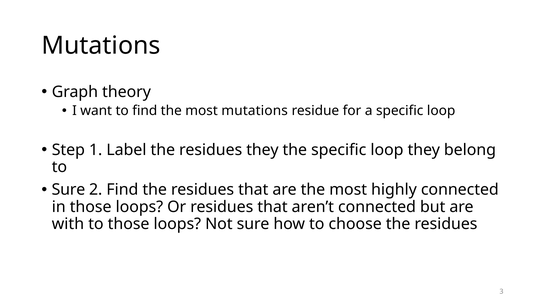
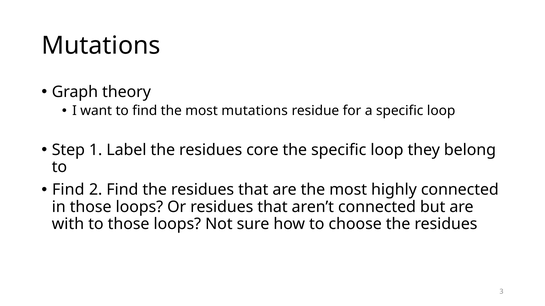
residues they: they -> core
Sure at (68, 190): Sure -> Find
